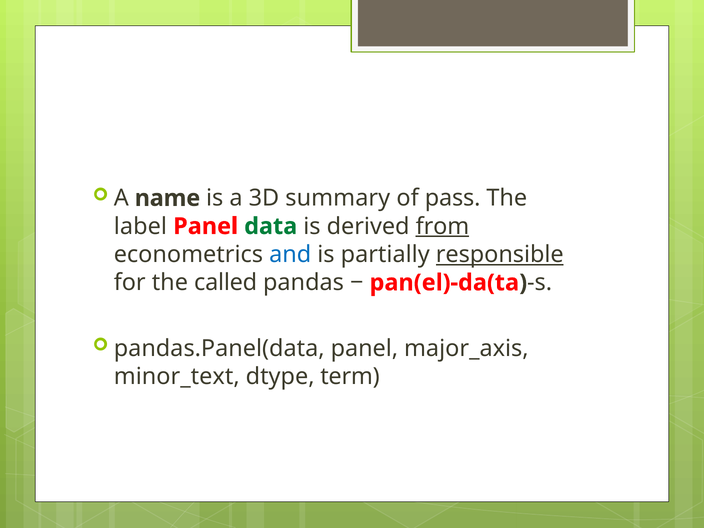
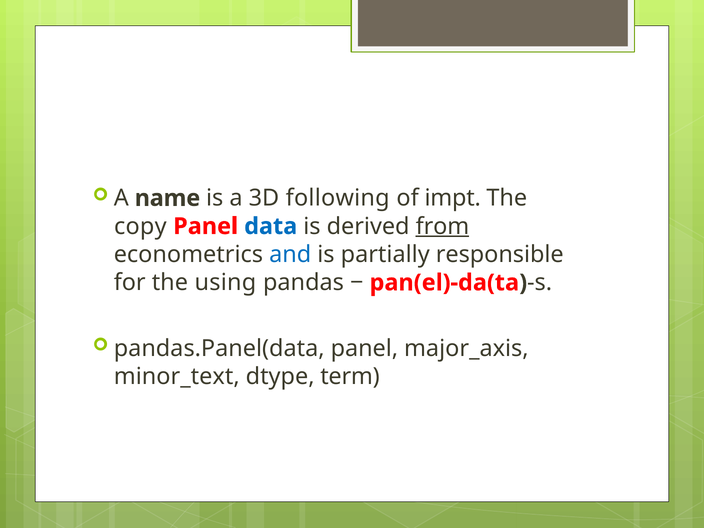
summary: summary -> following
pass: pass -> impt
label: label -> copy
data colour: green -> blue
responsible underline: present -> none
called: called -> using
